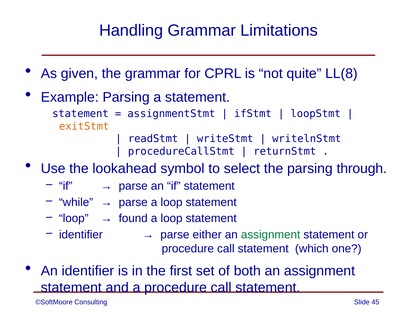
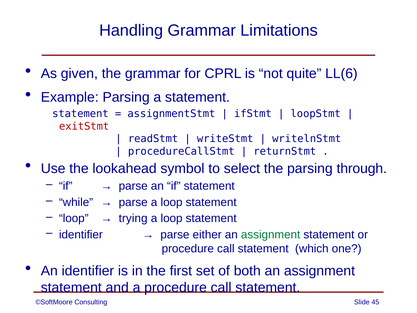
LL(8: LL(8 -> LL(6
exitStmt colour: orange -> red
found: found -> trying
